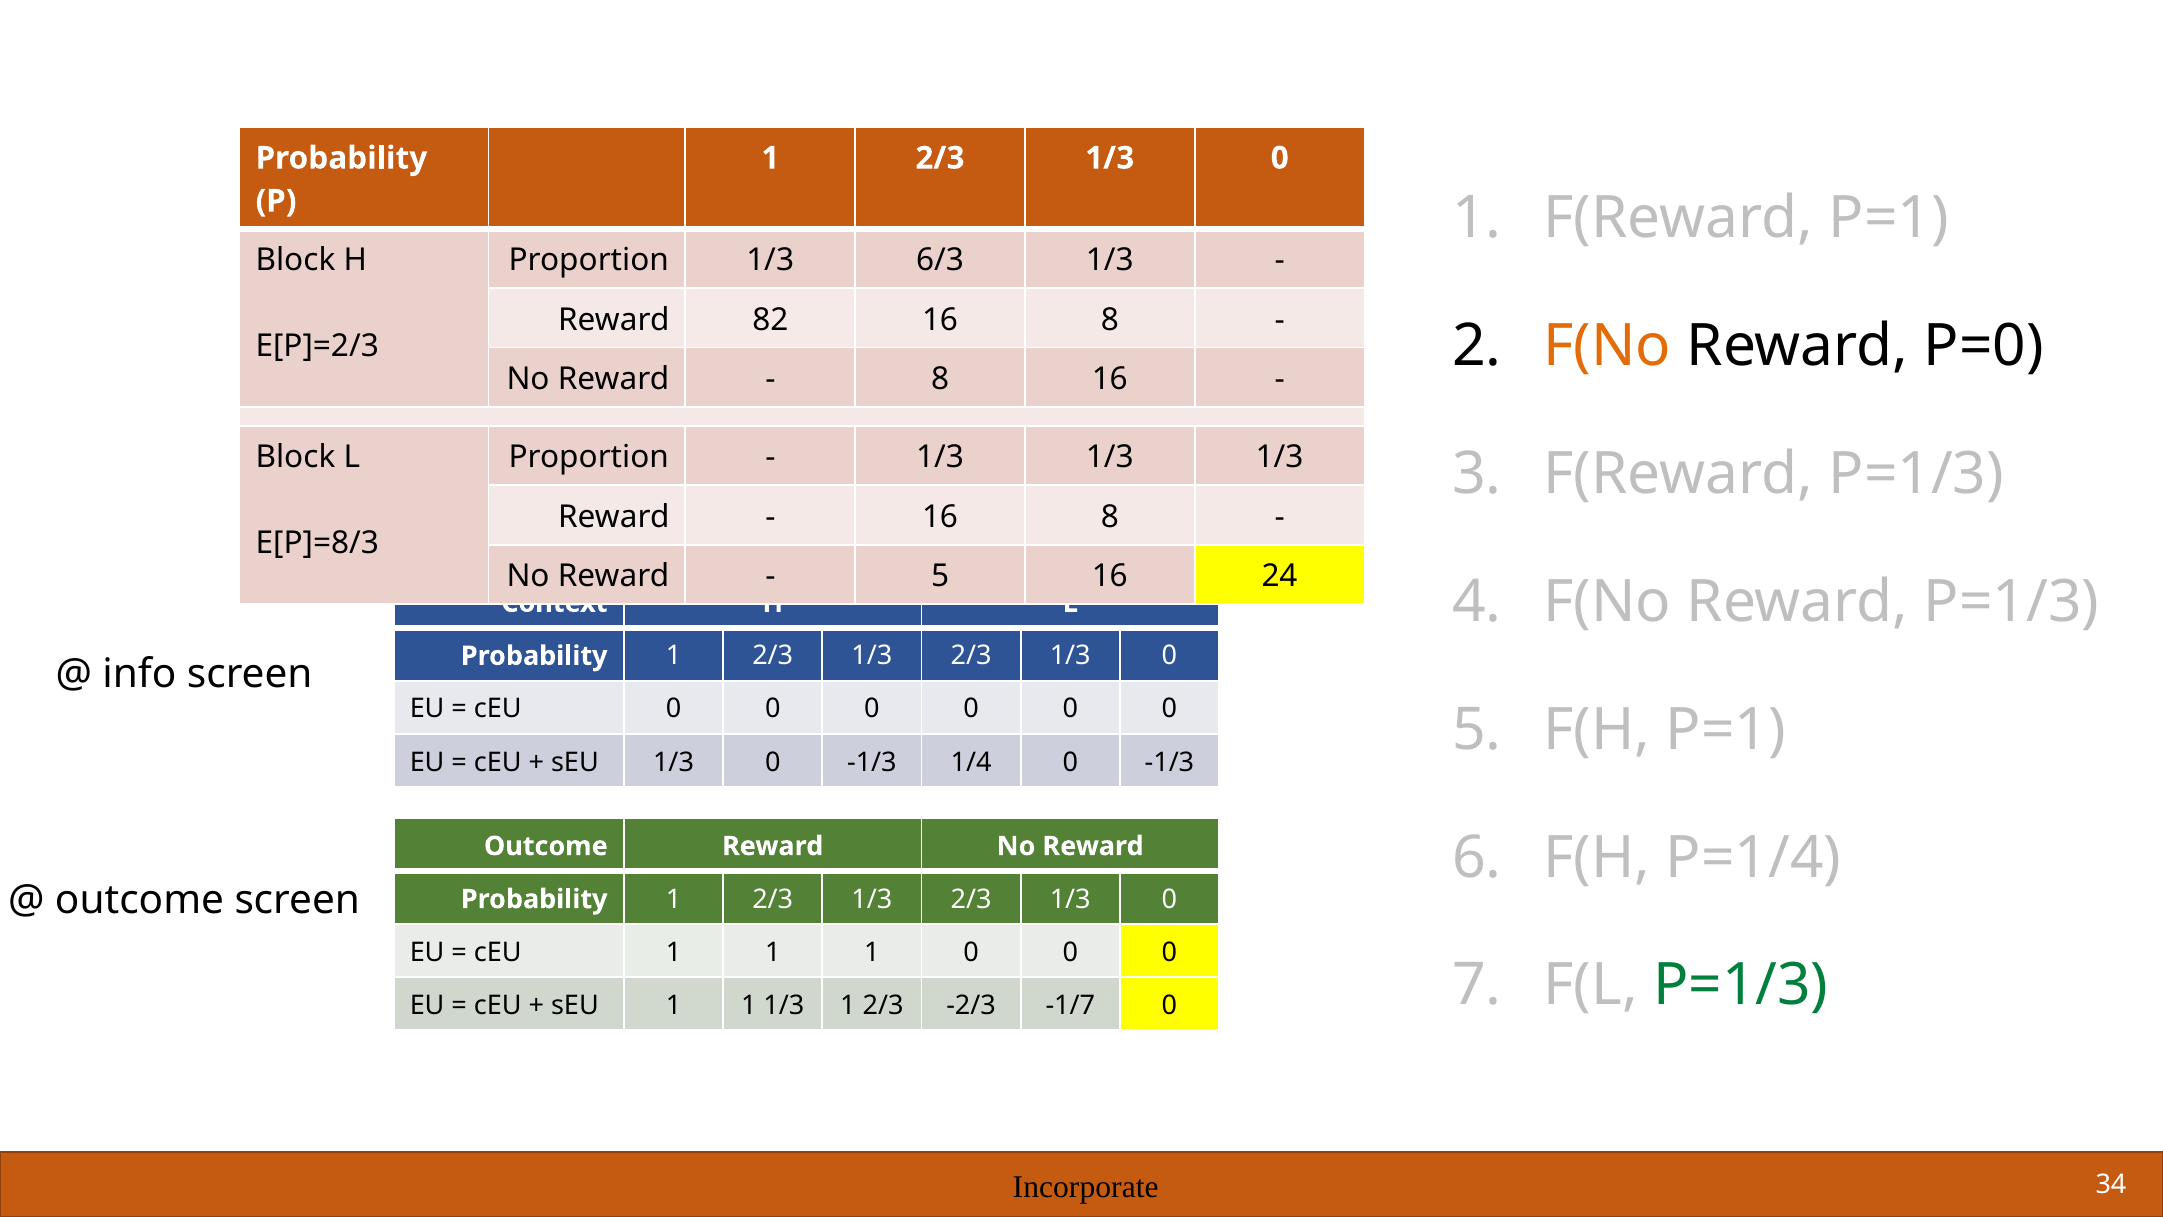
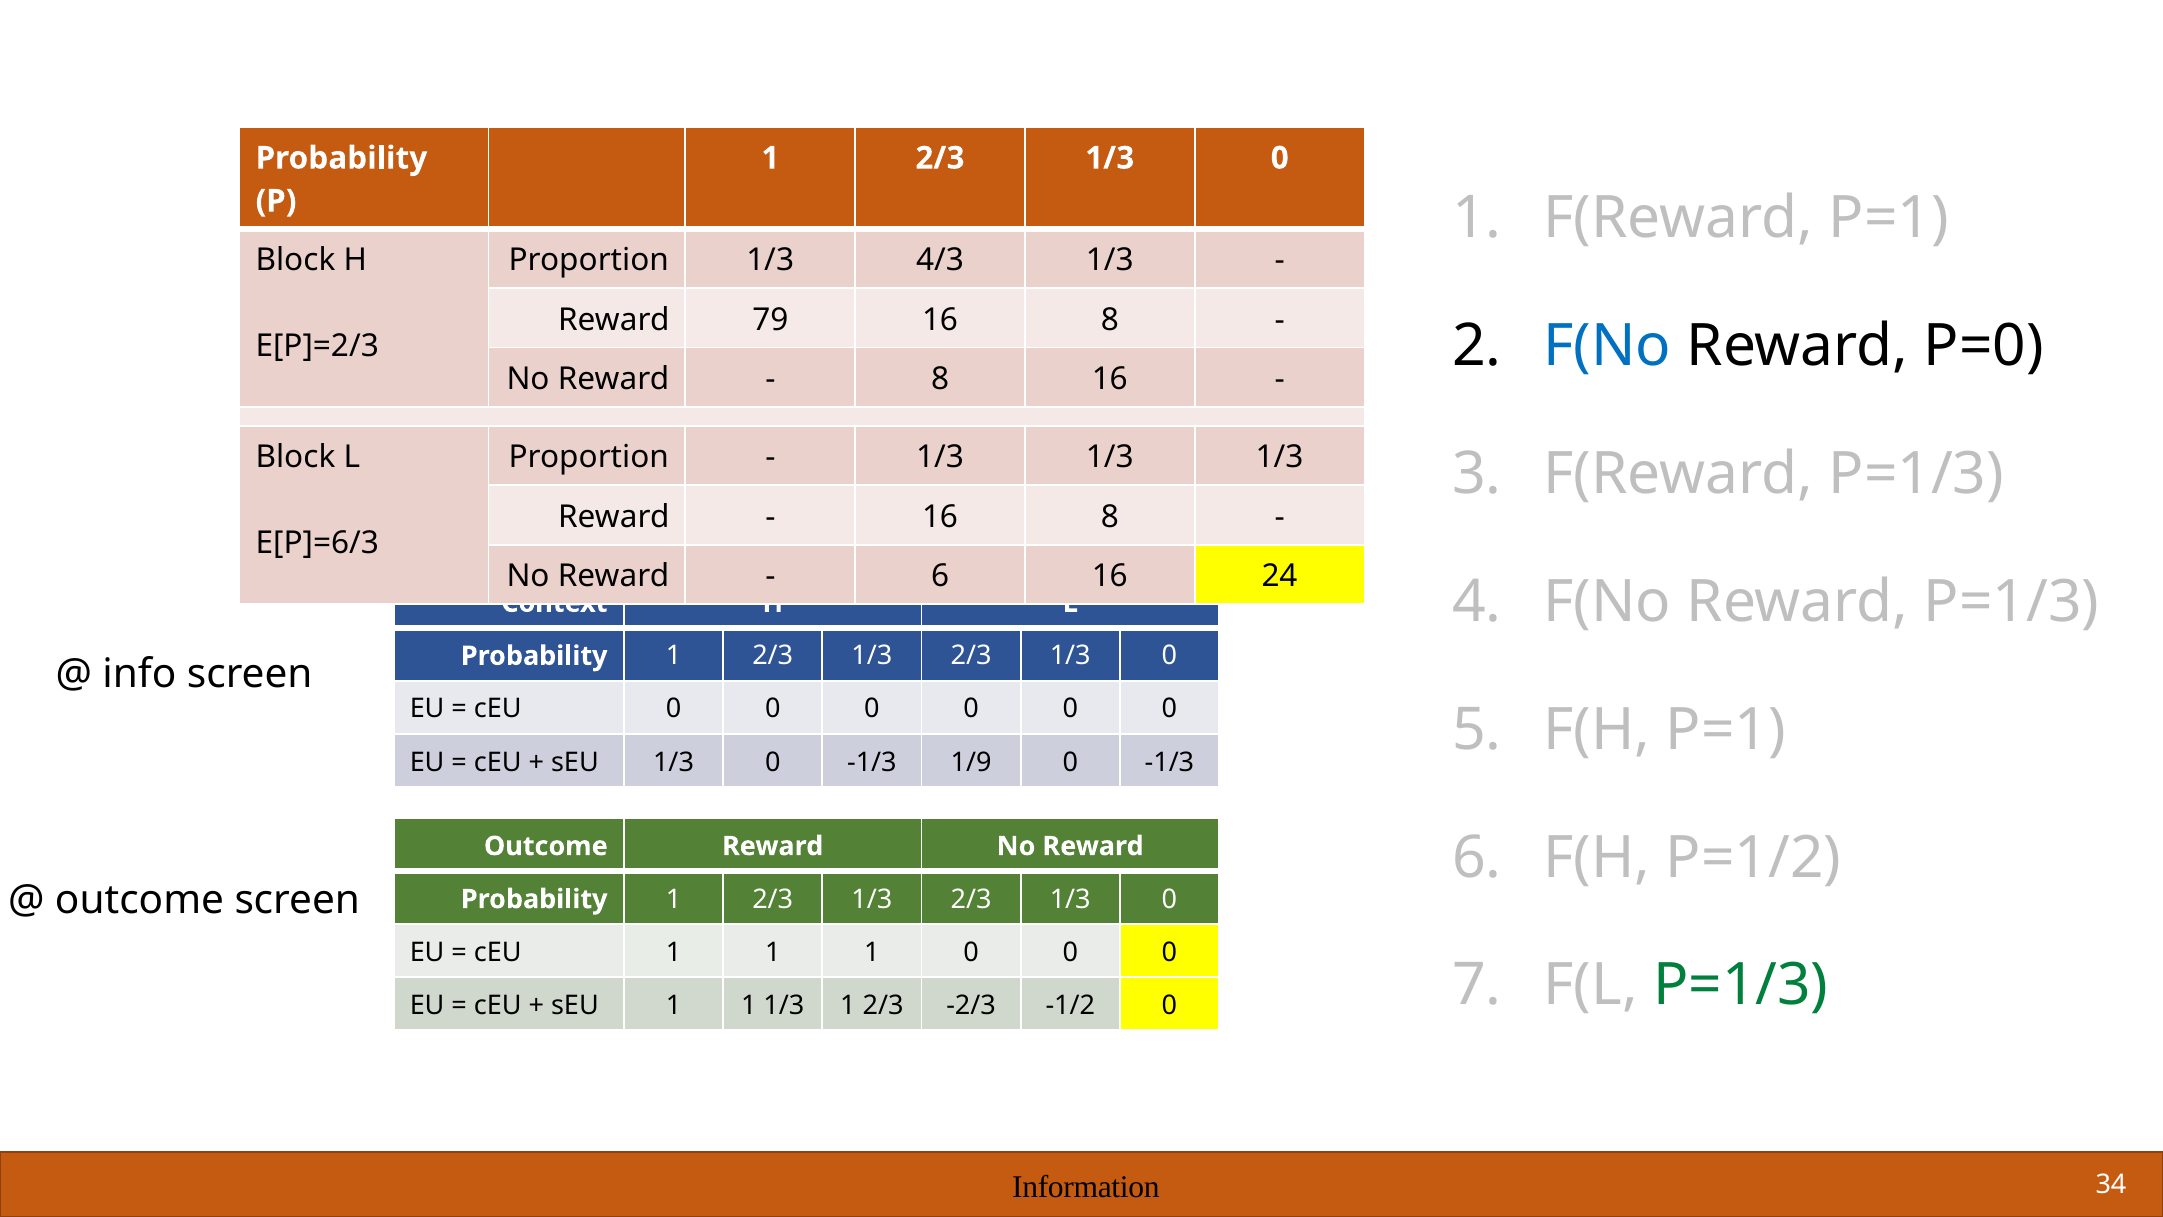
6/3: 6/3 -> 4/3
82: 82 -> 79
F(No at (1607, 346) colour: orange -> blue
E[P]=8/3: E[P]=8/3 -> E[P]=6/3
5 at (940, 576): 5 -> 6
1/4: 1/4 -> 1/9
P=1/4: P=1/4 -> P=1/2
-1/7: -1/7 -> -1/2
Incorporate: Incorporate -> Information
